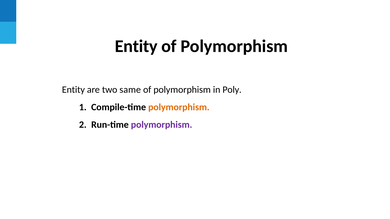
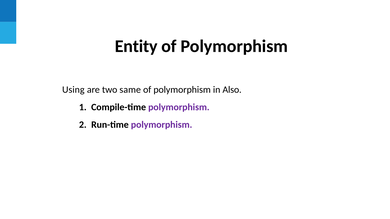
Entity at (73, 90): Entity -> Using
Poly: Poly -> Also
polymorphism at (179, 107) colour: orange -> purple
